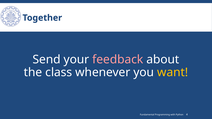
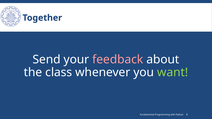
want colour: yellow -> light green
